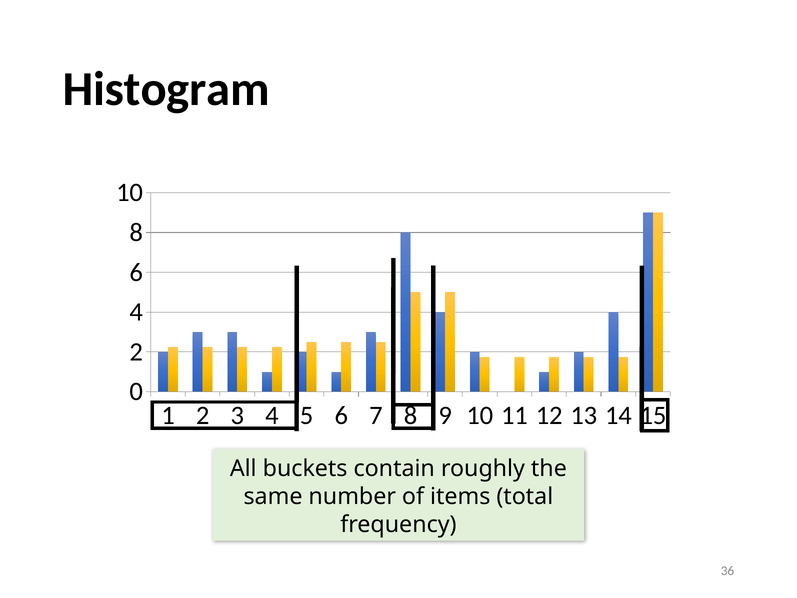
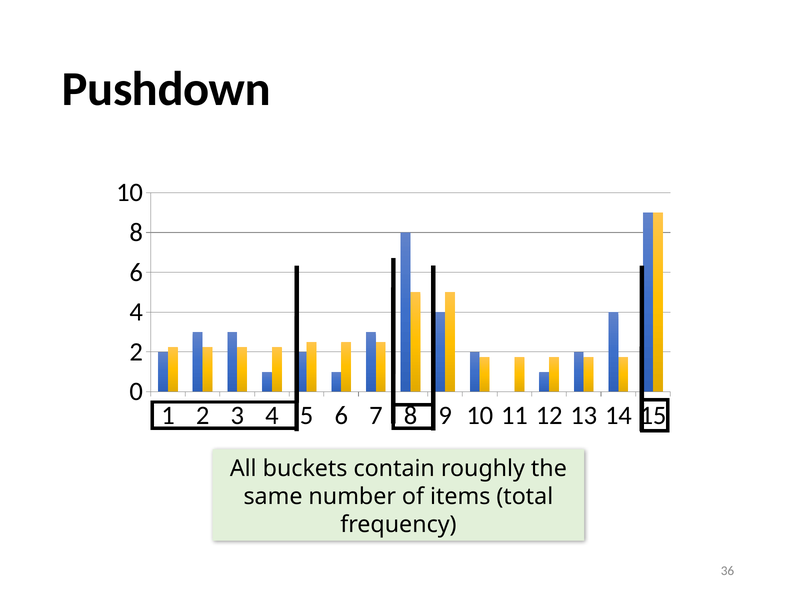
Histogram: Histogram -> Pushdown
